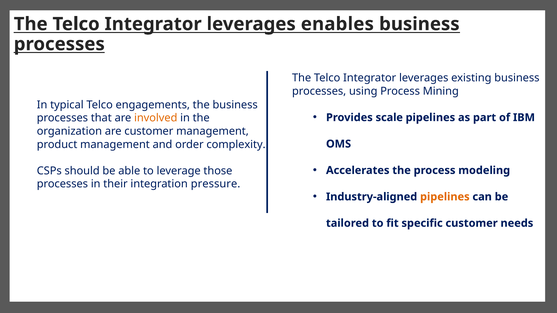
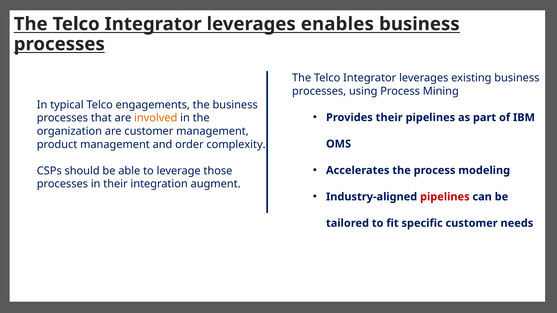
Provides scale: scale -> their
pressure: pressure -> augment
pipelines at (445, 197) colour: orange -> red
